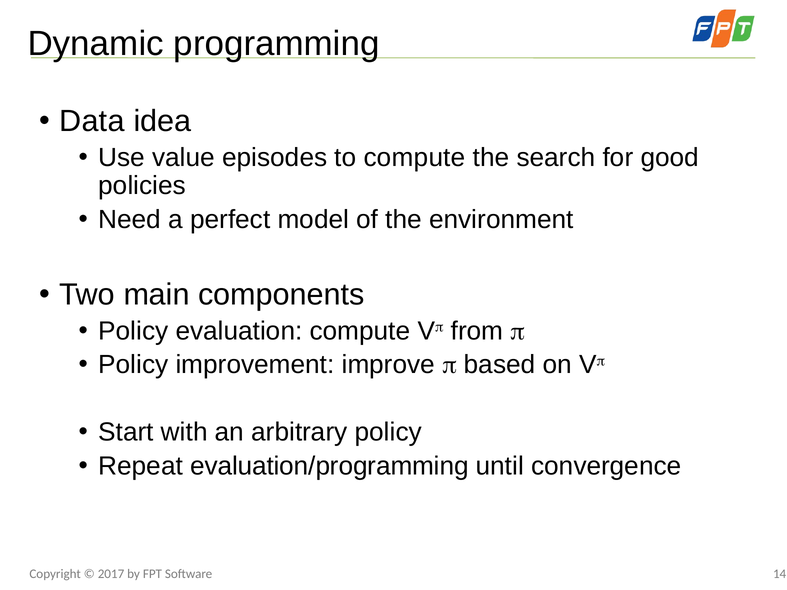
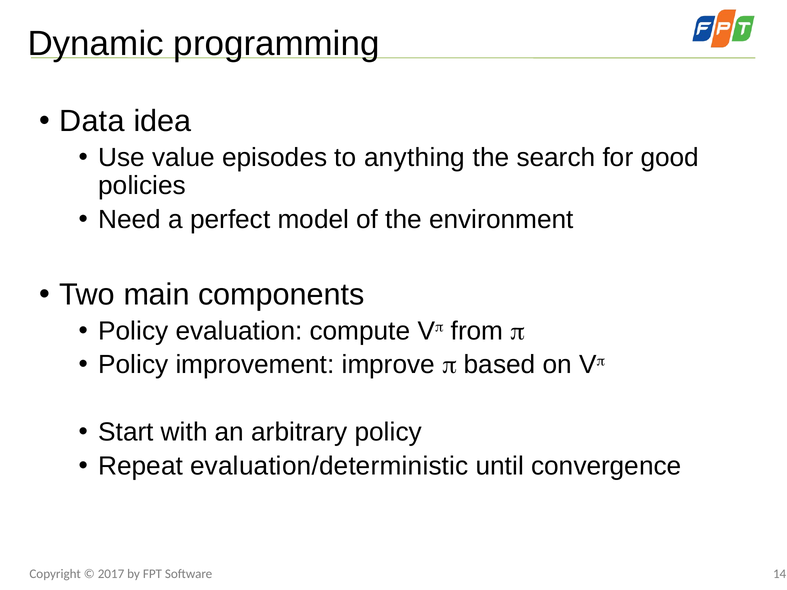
to compute: compute -> anything
evaluation/programming: evaluation/programming -> evaluation/deterministic
